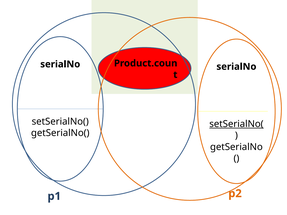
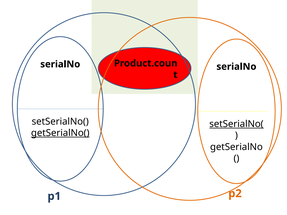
getSerialNo( underline: none -> present
